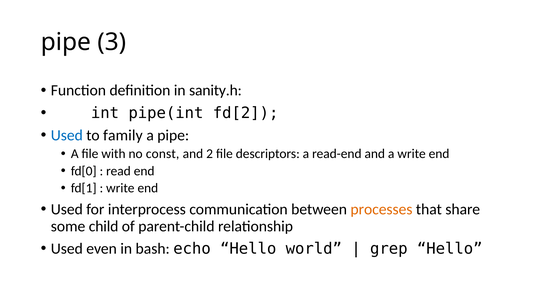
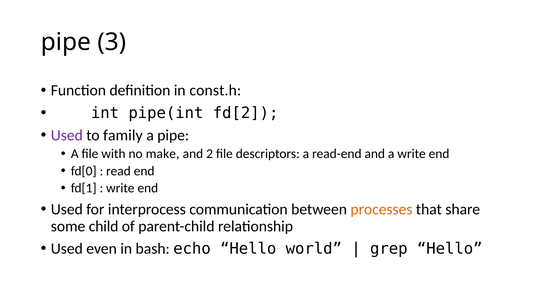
sanity.h: sanity.h -> const.h
Used at (67, 135) colour: blue -> purple
const: const -> make
